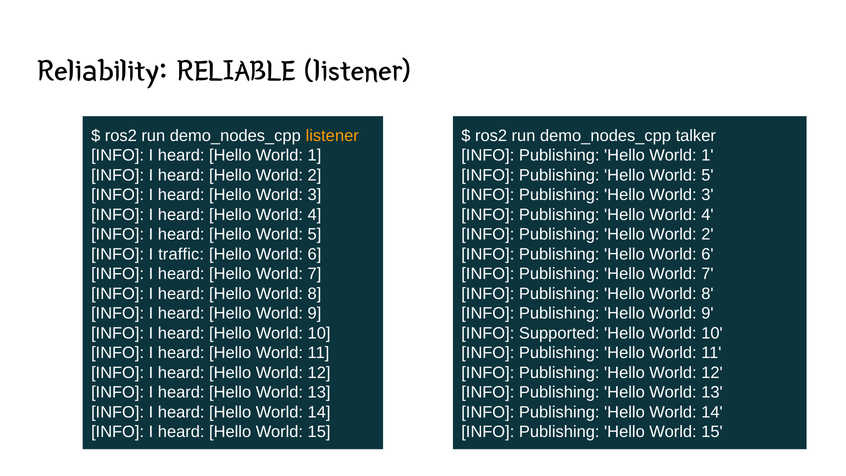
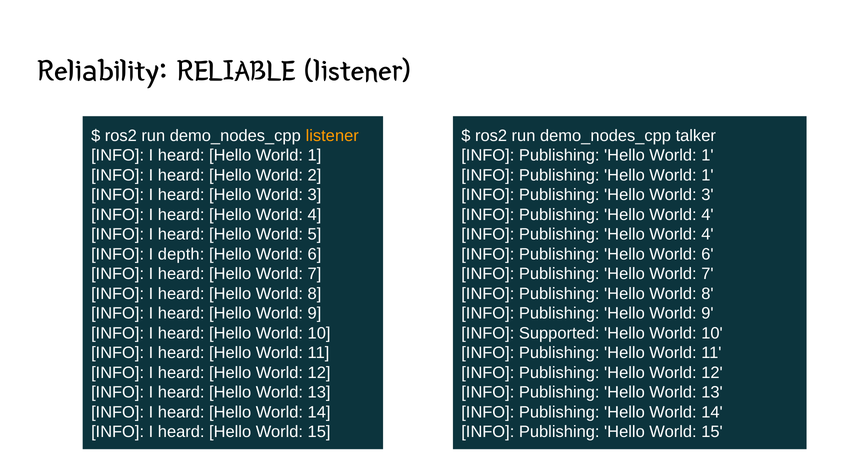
5 at (707, 175): 5 -> 1
2 at (707, 234): 2 -> 4
traffic: traffic -> depth
